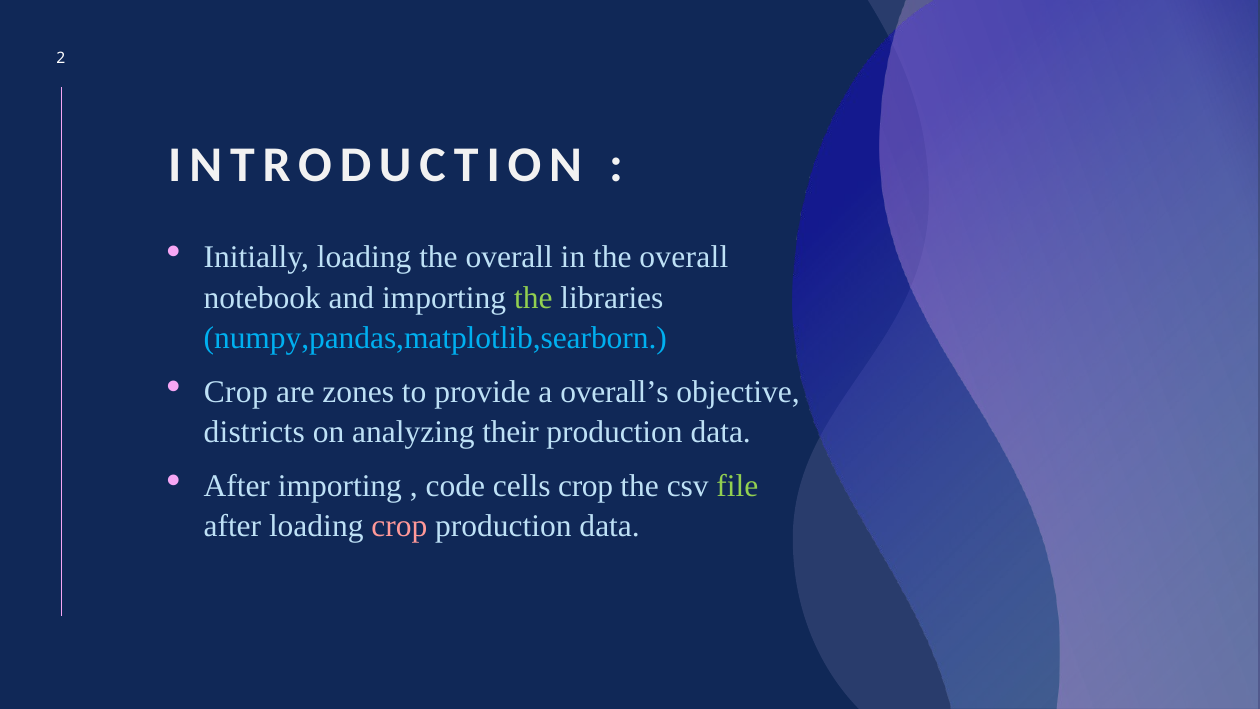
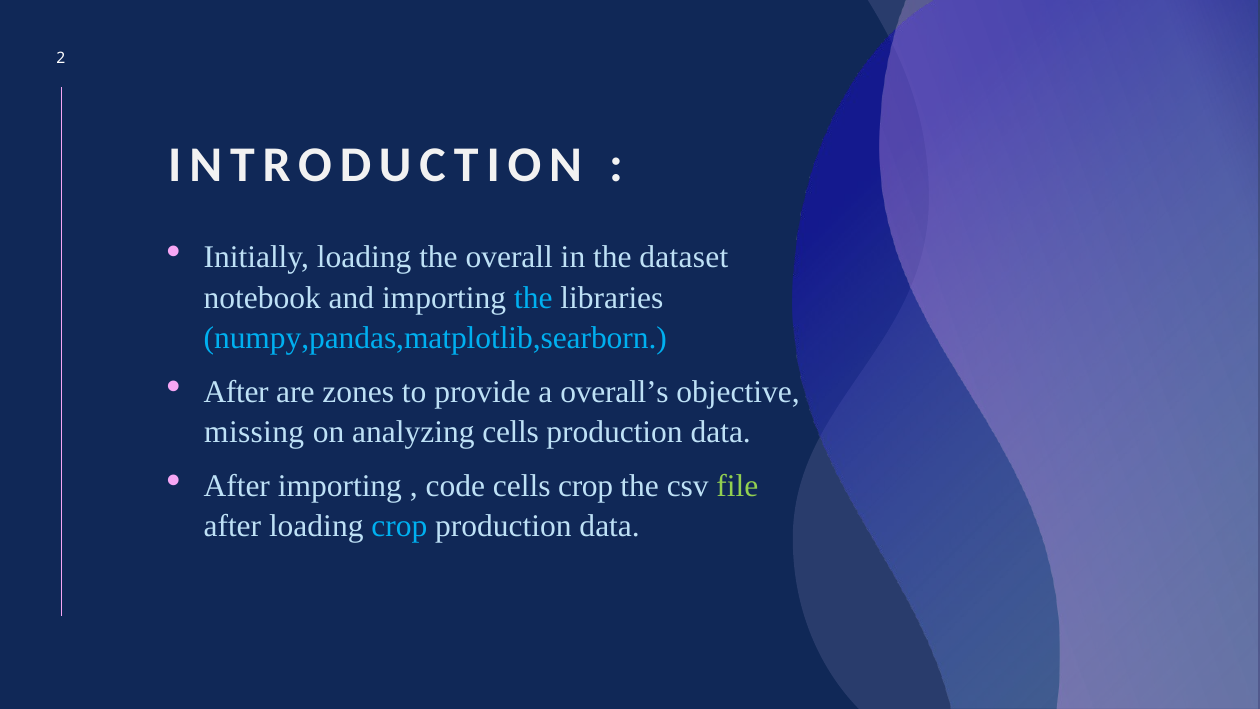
in the overall: overall -> dataset
the at (533, 298) colour: light green -> light blue
Crop at (236, 392): Crop -> After
districts: districts -> missing
analyzing their: their -> cells
crop at (399, 526) colour: pink -> light blue
